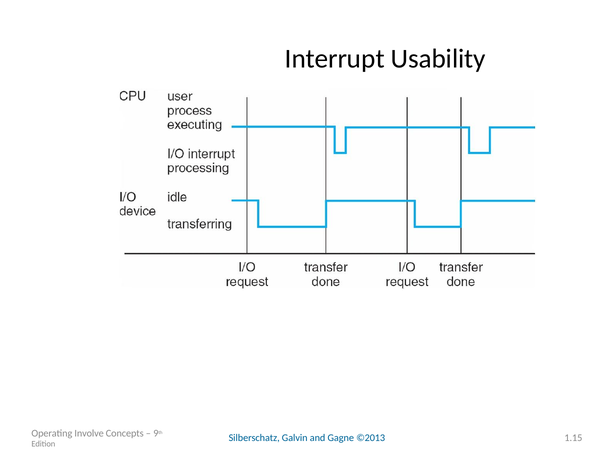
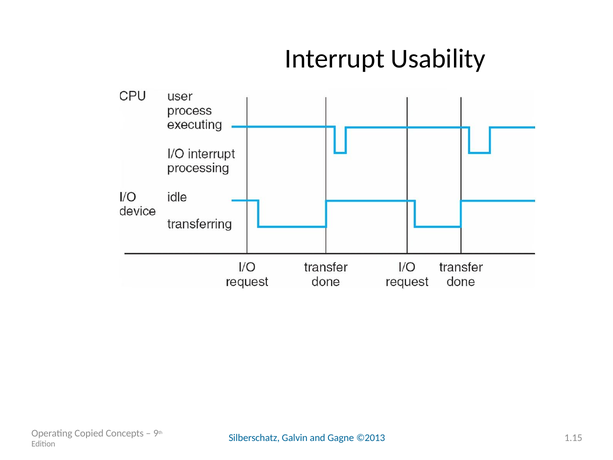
Involve: Involve -> Copied
